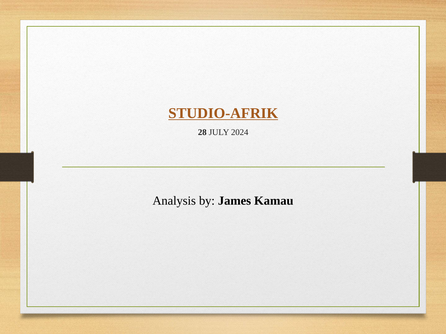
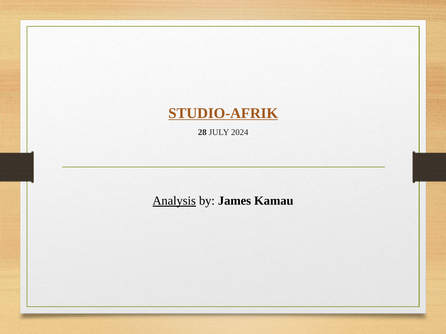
Analysis underline: none -> present
